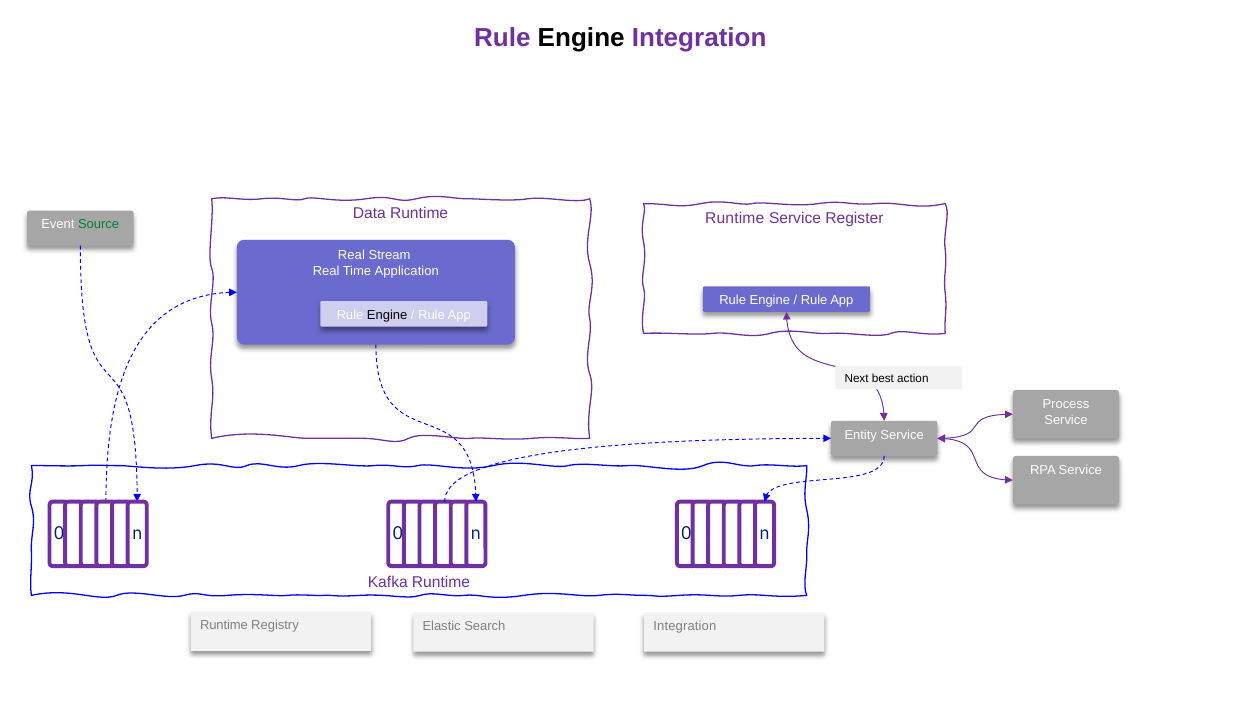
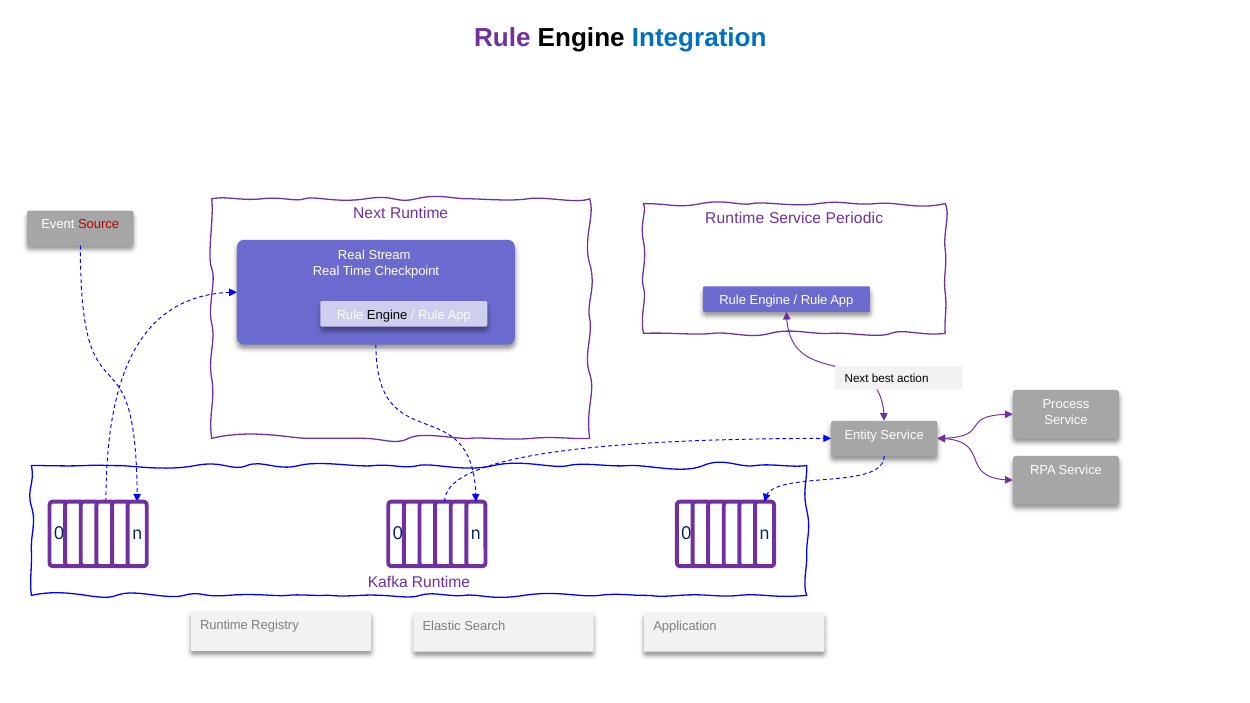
Integration at (699, 38) colour: purple -> blue
Data at (369, 214): Data -> Next
Register: Register -> Periodic
Source colour: green -> red
Application: Application -> Checkpoint
Search Integration: Integration -> Application
